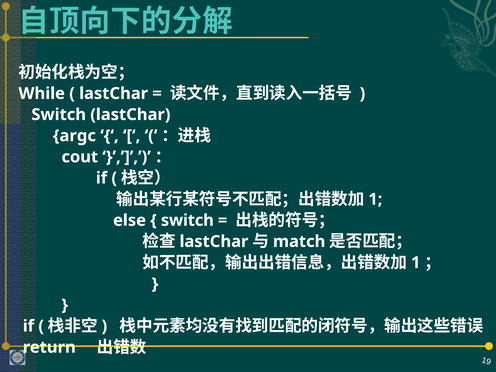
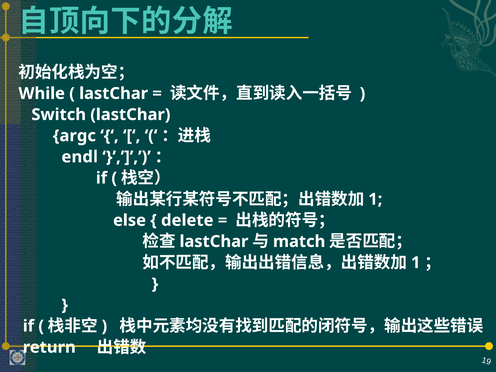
cout: cout -> endl
switch at (187, 220): switch -> delete
